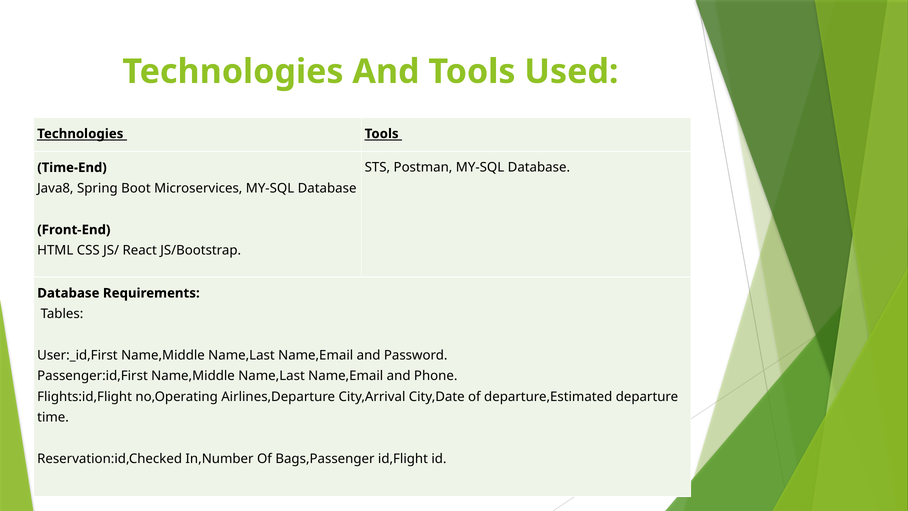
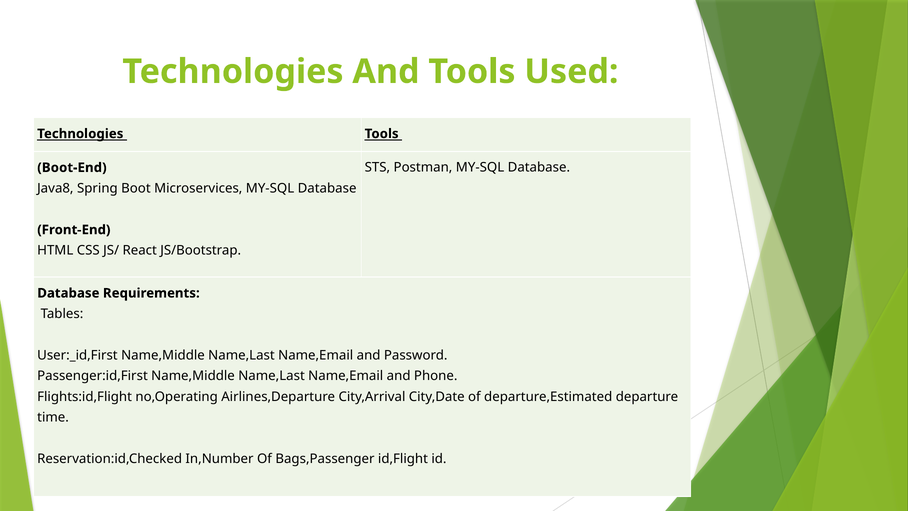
Time-End: Time-End -> Boot-End
